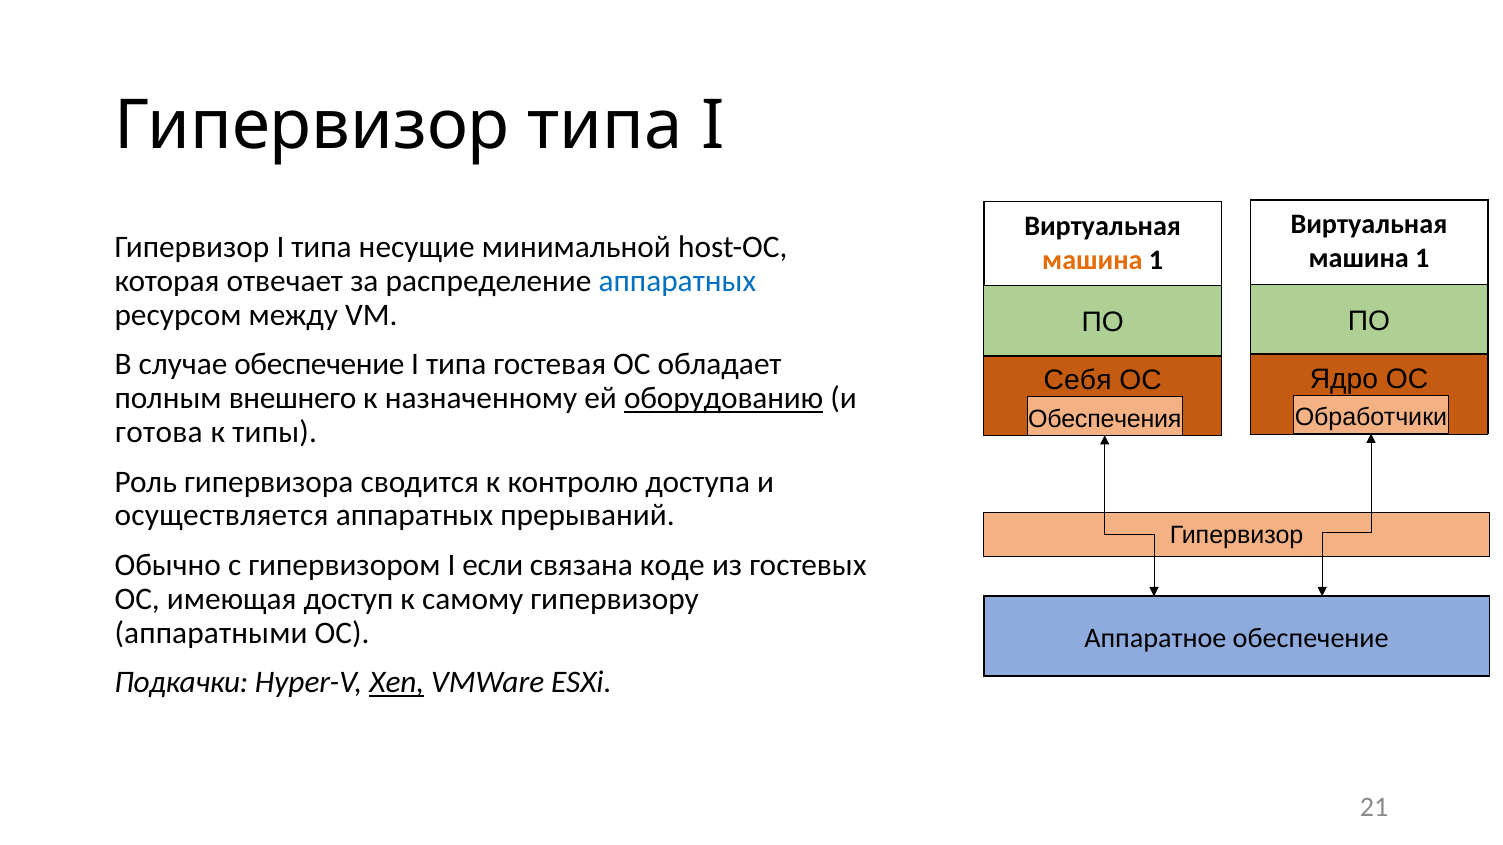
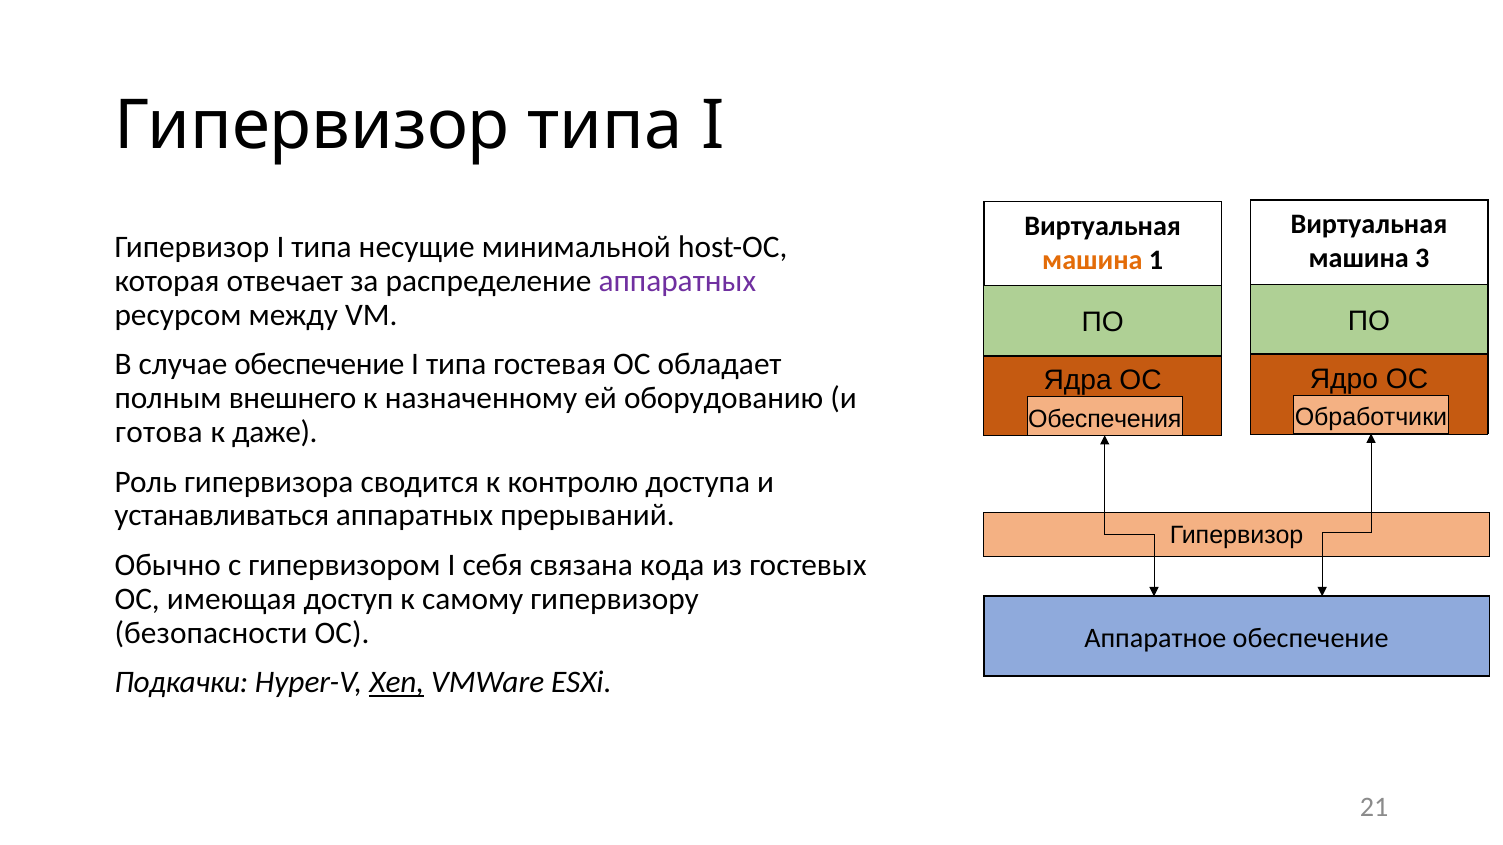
1 at (1422, 258): 1 -> 3
аппаратных at (677, 281) colour: blue -> purple
Себя: Себя -> Ядра
оборудованию underline: present -> none
типы: типы -> даже
осуществляется: осуществляется -> устанавливаться
если: если -> себя
коде: коде -> кода
аппаратными: аппаратными -> безопасности
